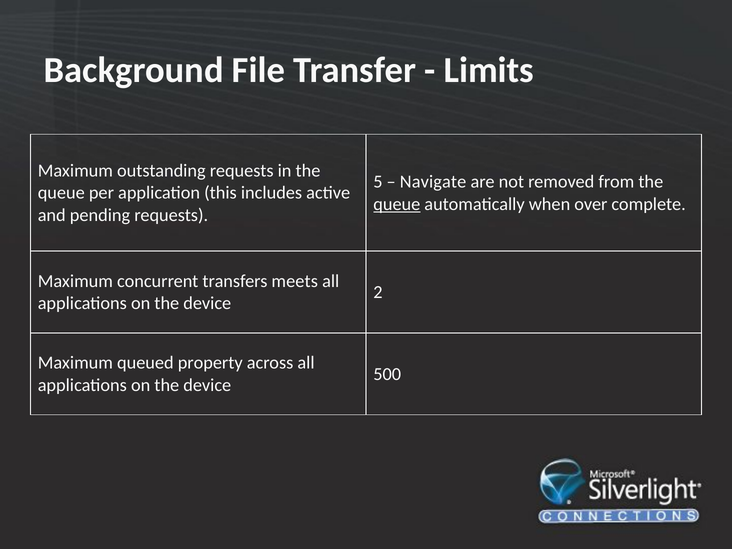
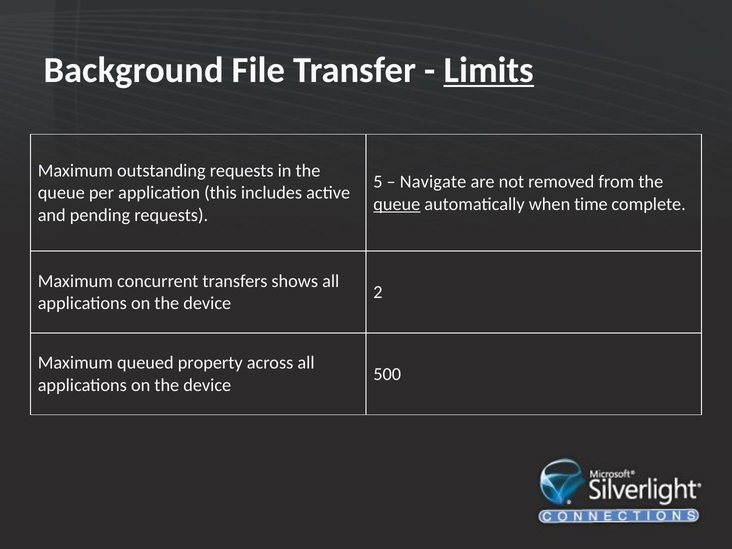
Limits underline: none -> present
over: over -> time
meets: meets -> shows
